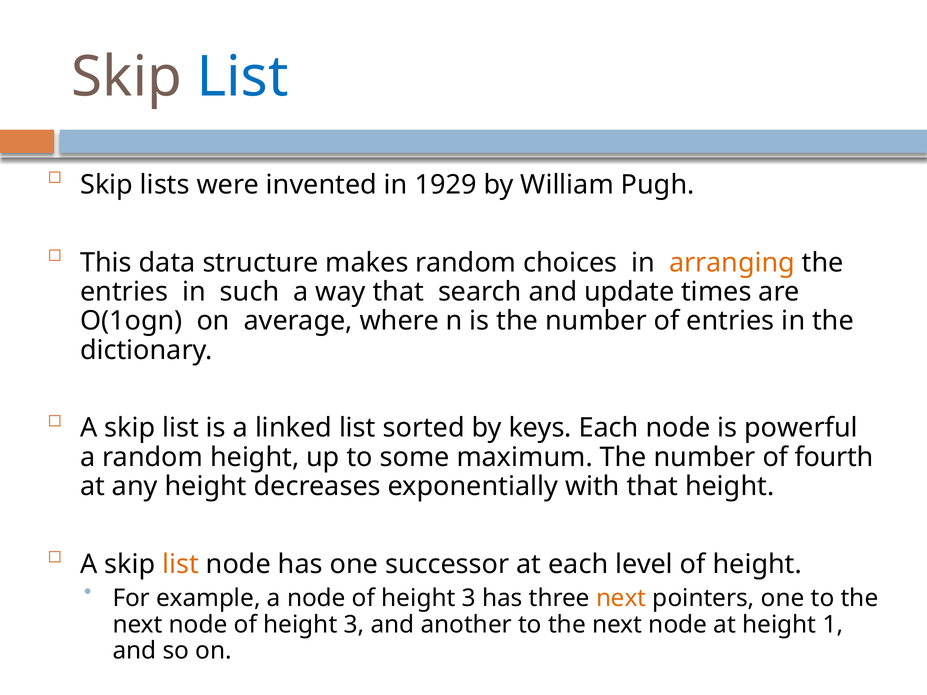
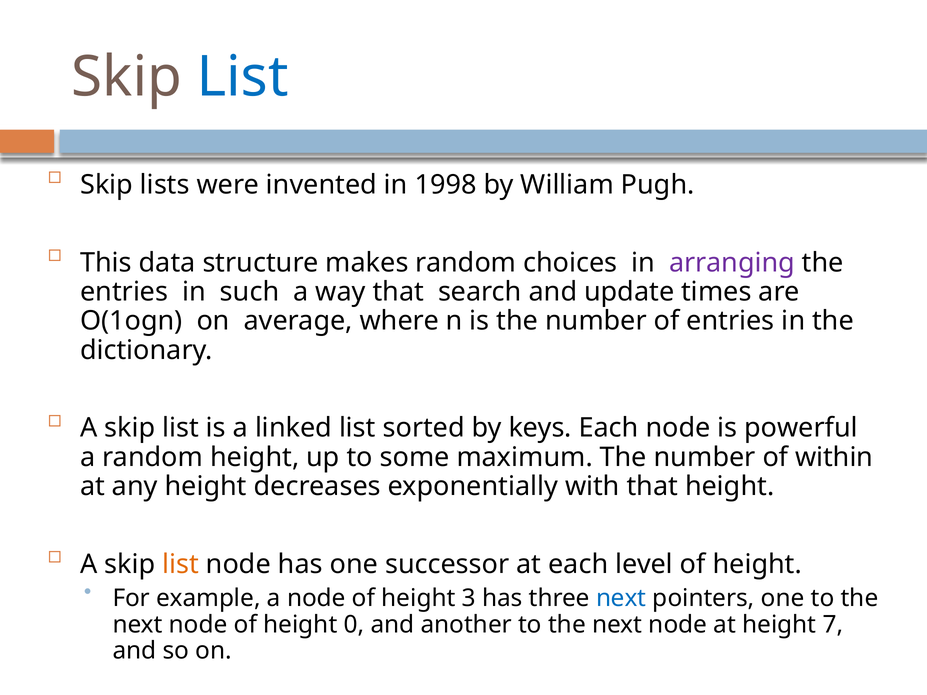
1929: 1929 -> 1998
arranging colour: orange -> purple
fourth: fourth -> within
next at (621, 598) colour: orange -> blue
3 at (354, 625): 3 -> 0
1: 1 -> 7
